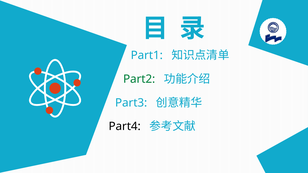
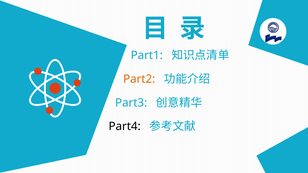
Part2 colour: green -> orange
